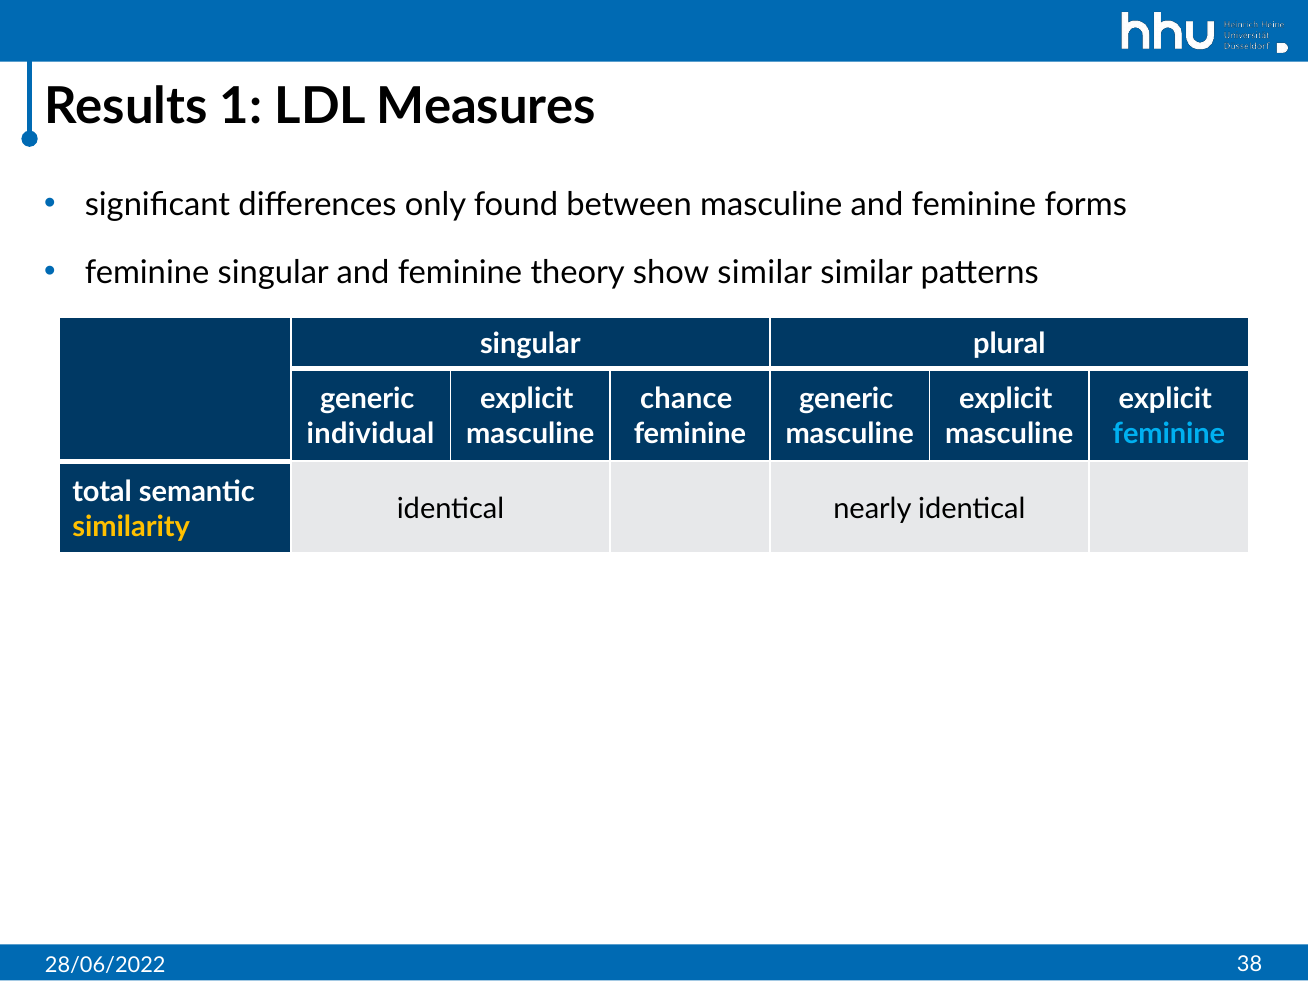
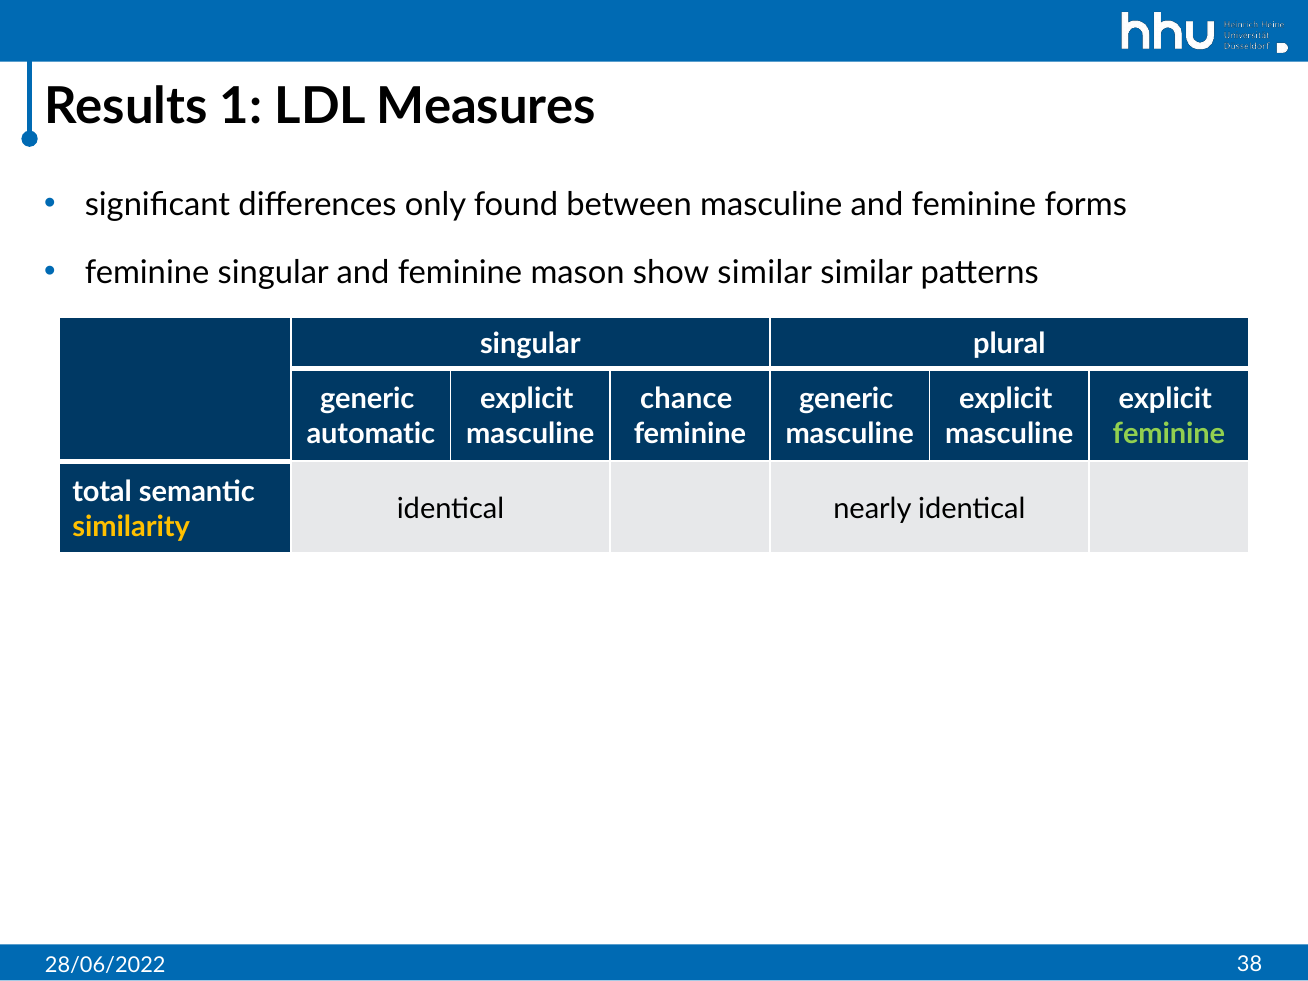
theory: theory -> mason
individual: individual -> automatic
feminine at (1169, 434) colour: light blue -> light green
